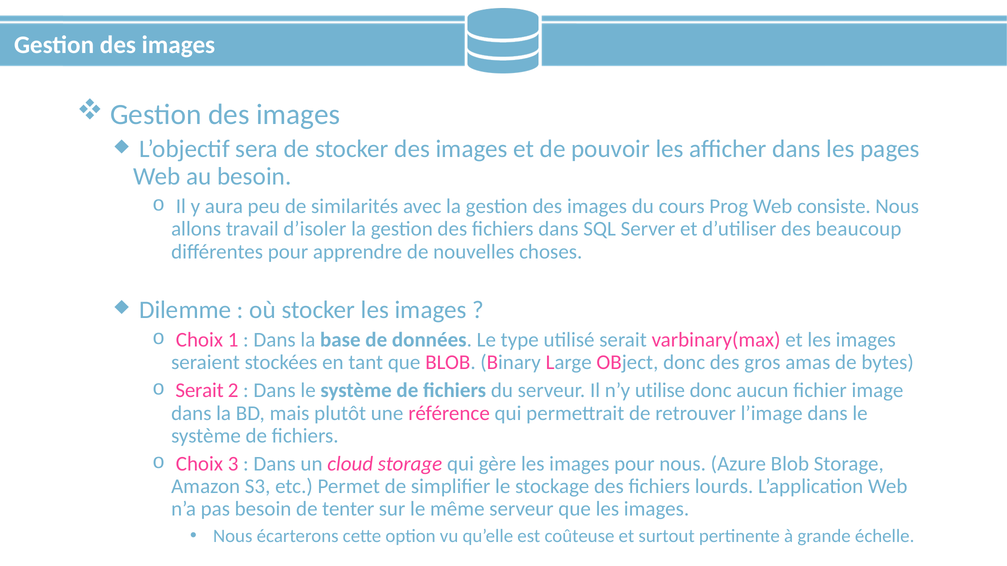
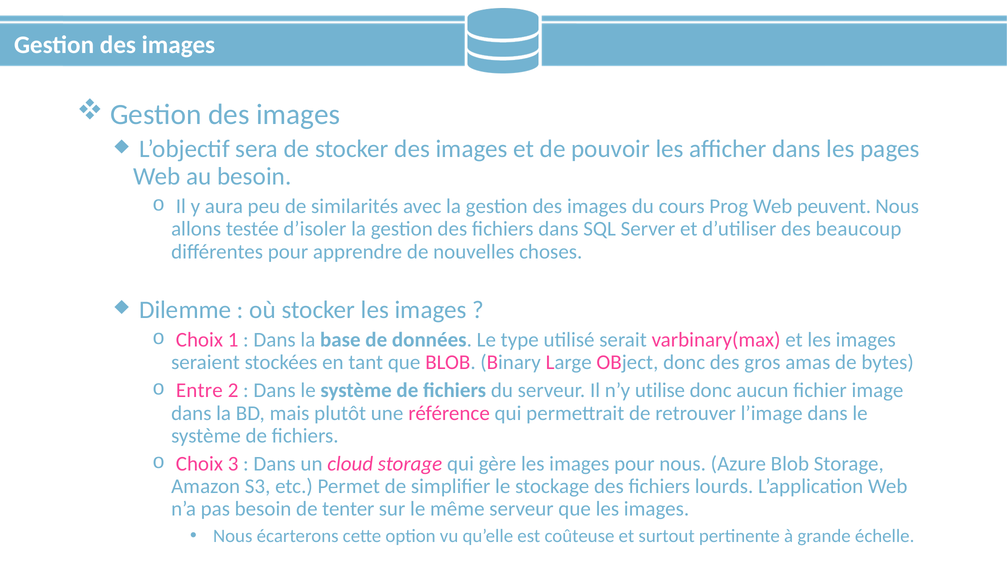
consiste: consiste -> peuvent
travail: travail -> testée
Serait at (200, 391): Serait -> Entre
